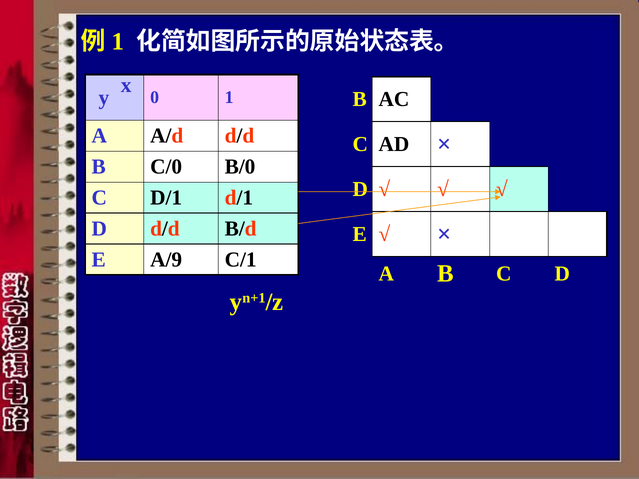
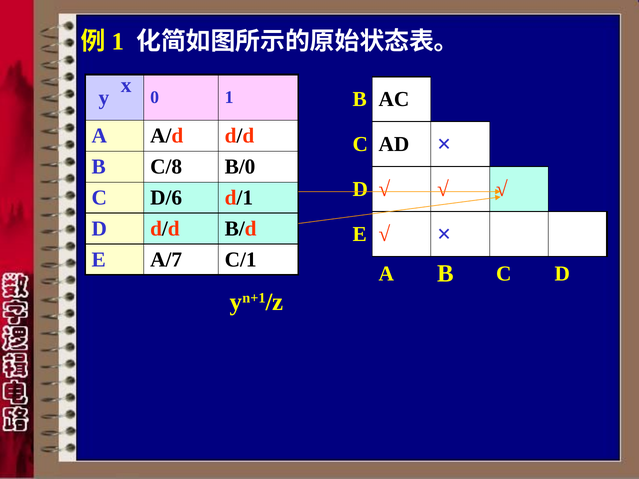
C/0: C/0 -> C/8
C D/1: D/1 -> D/6
A/9: A/9 -> A/7
